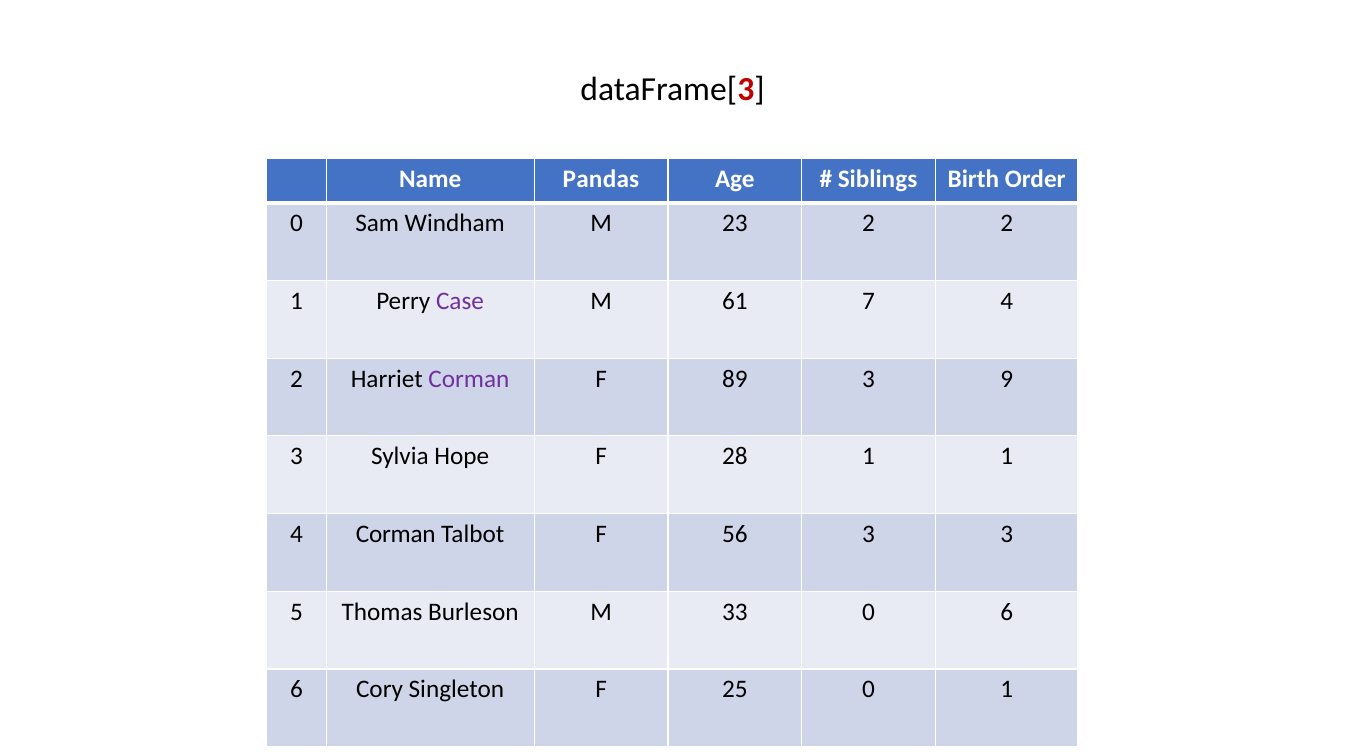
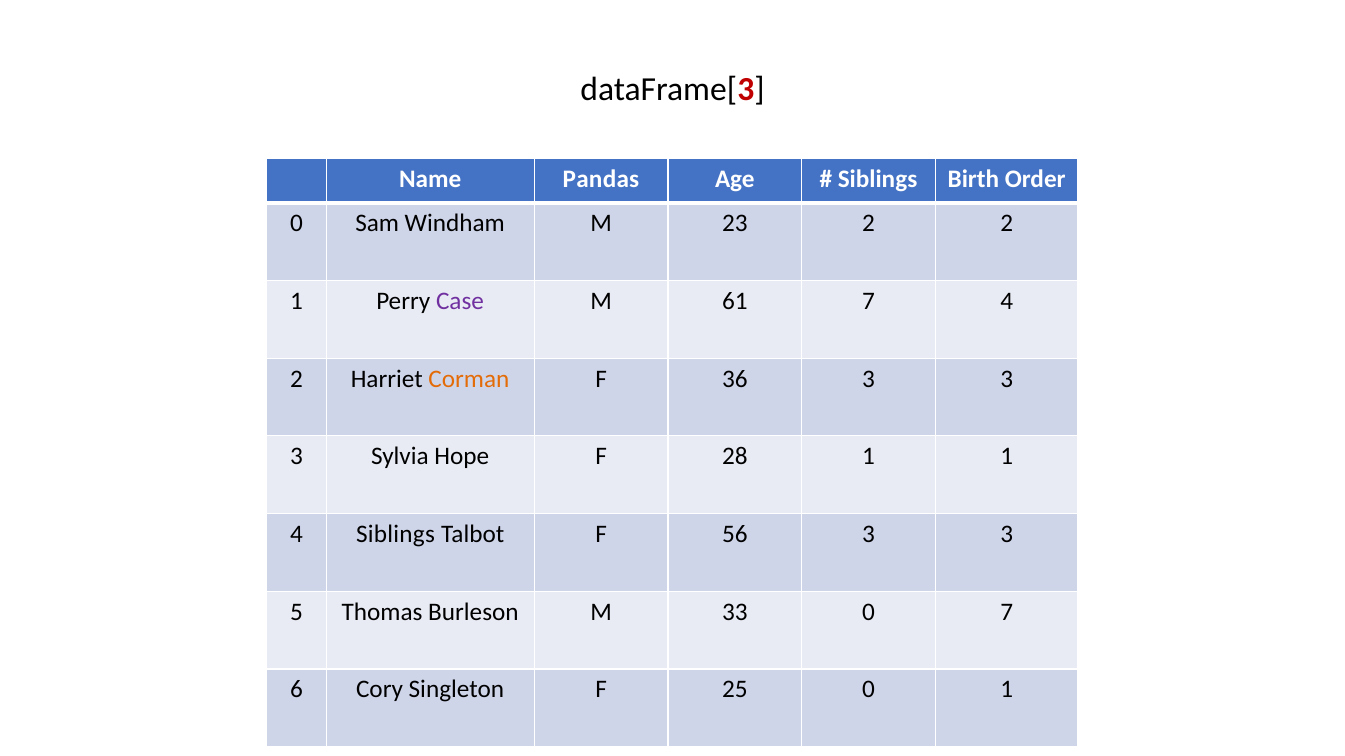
Corman at (469, 379) colour: purple -> orange
89: 89 -> 36
9 at (1007, 379): 9 -> 3
4 Corman: Corman -> Siblings
0 6: 6 -> 7
